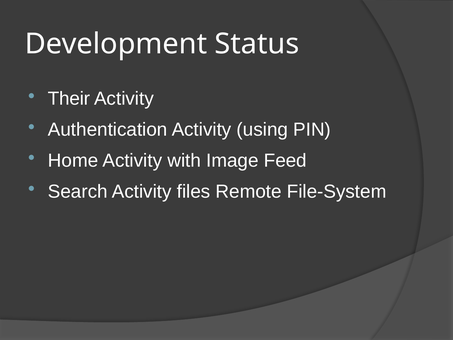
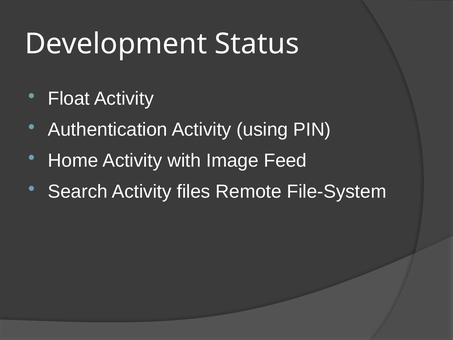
Their: Their -> Float
